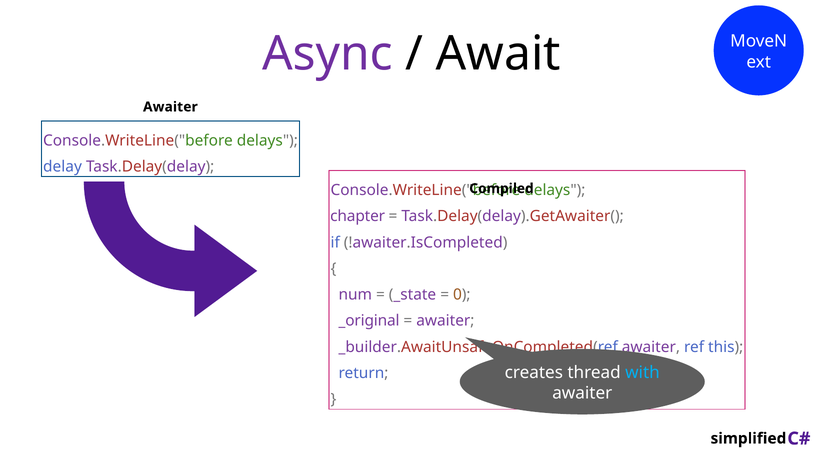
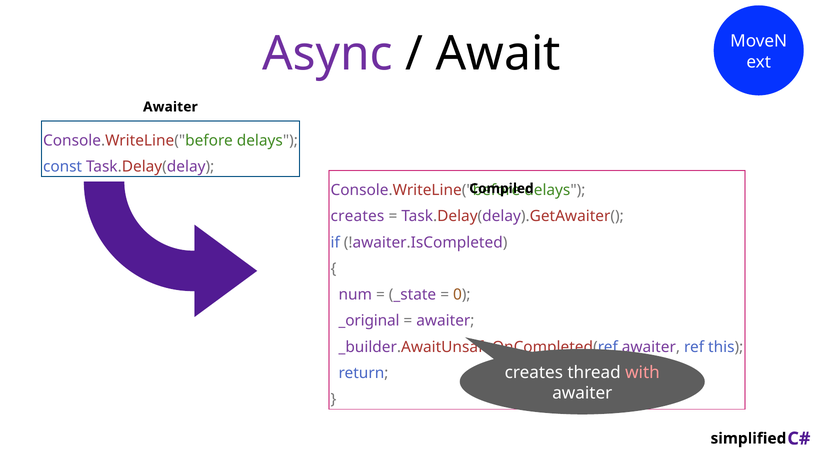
delay: delay -> const
chapter at (358, 216): chapter -> creates
with colour: light blue -> pink
